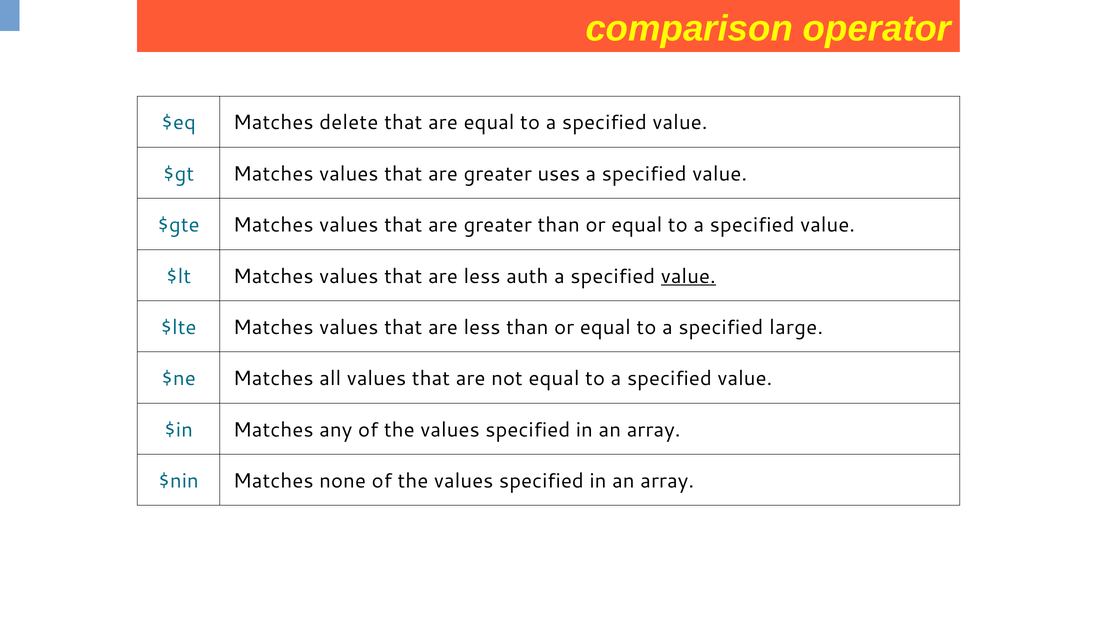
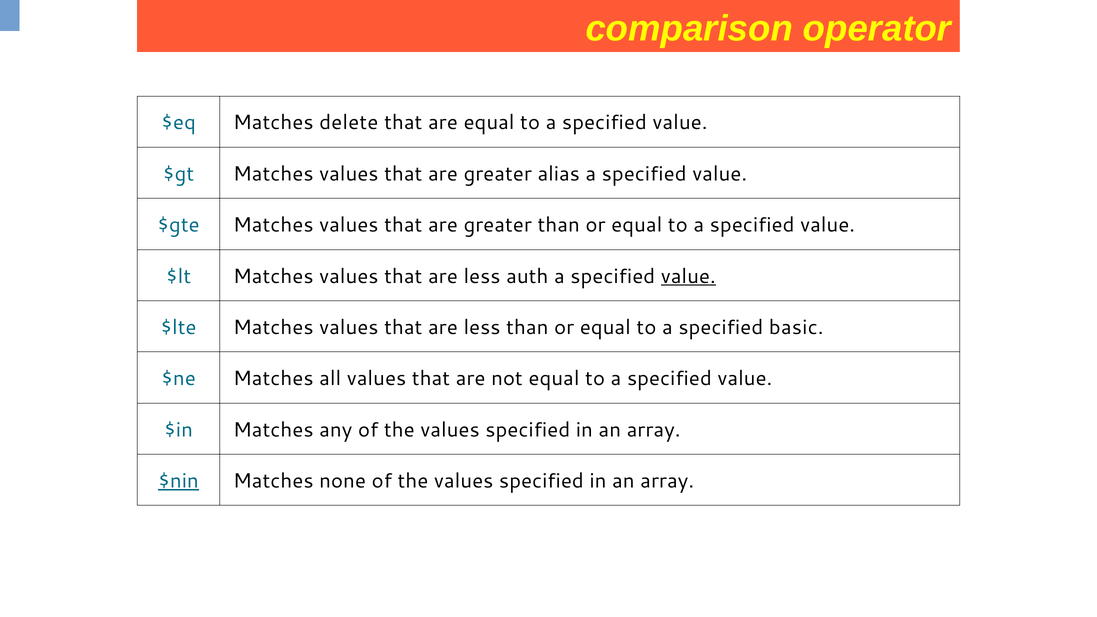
uses: uses -> alias
large: large -> basic
$nin underline: none -> present
